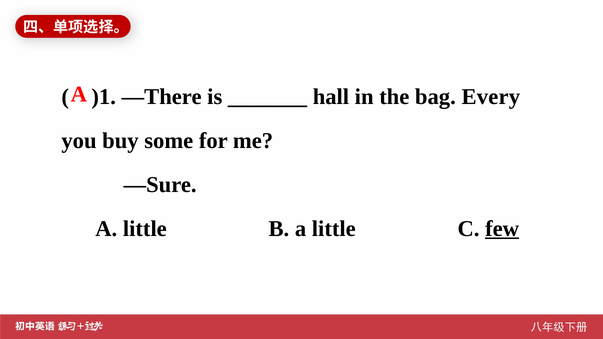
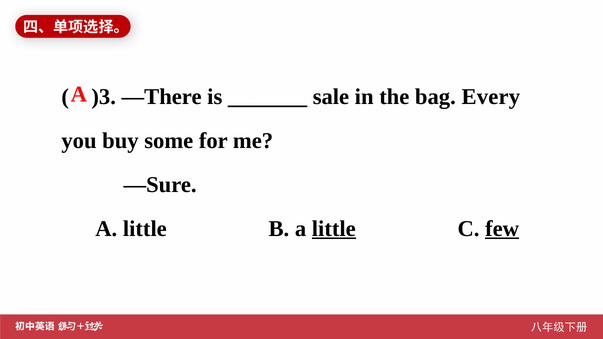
)1: )1 -> )3
hall: hall -> sale
little at (334, 229) underline: none -> present
